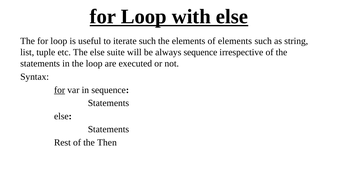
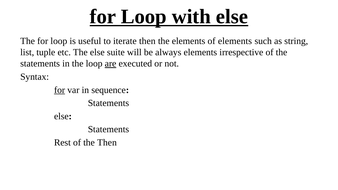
iterate such: such -> then
always sequence: sequence -> elements
are underline: none -> present
